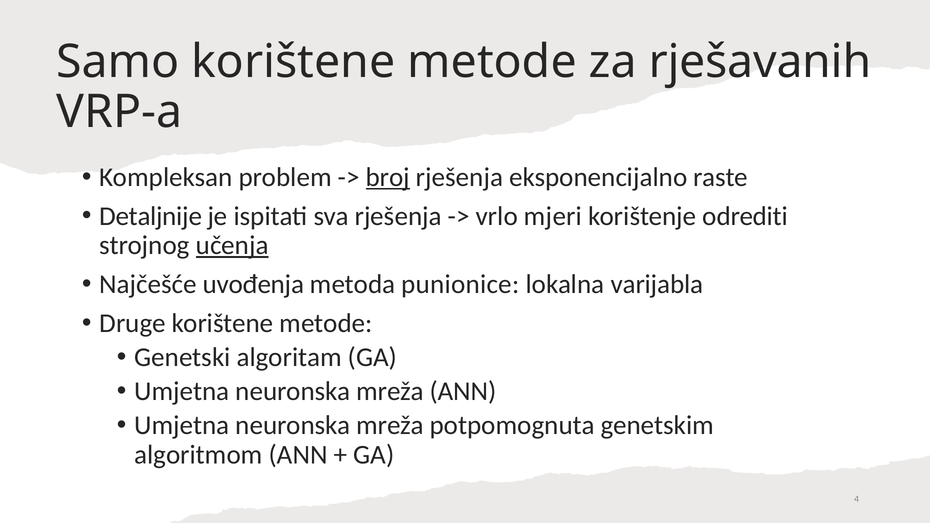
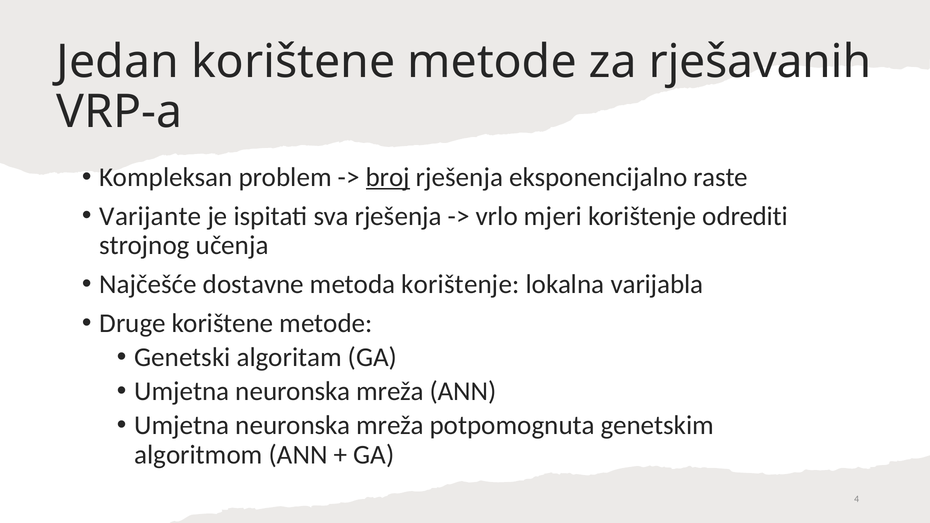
Samo: Samo -> Jedan
Detaljnije: Detaljnije -> Varijante
učenja underline: present -> none
uvođenja: uvođenja -> dostavne
metoda punionice: punionice -> korištenje
